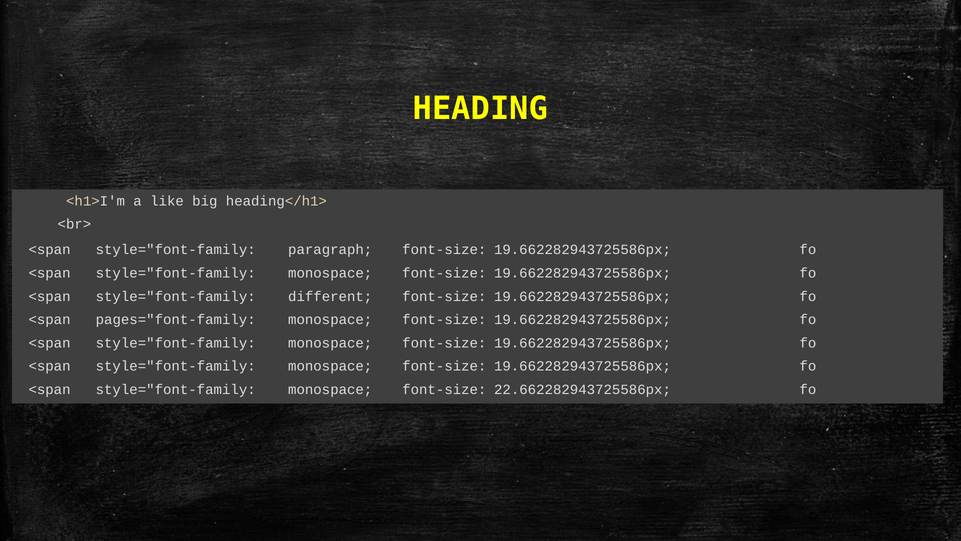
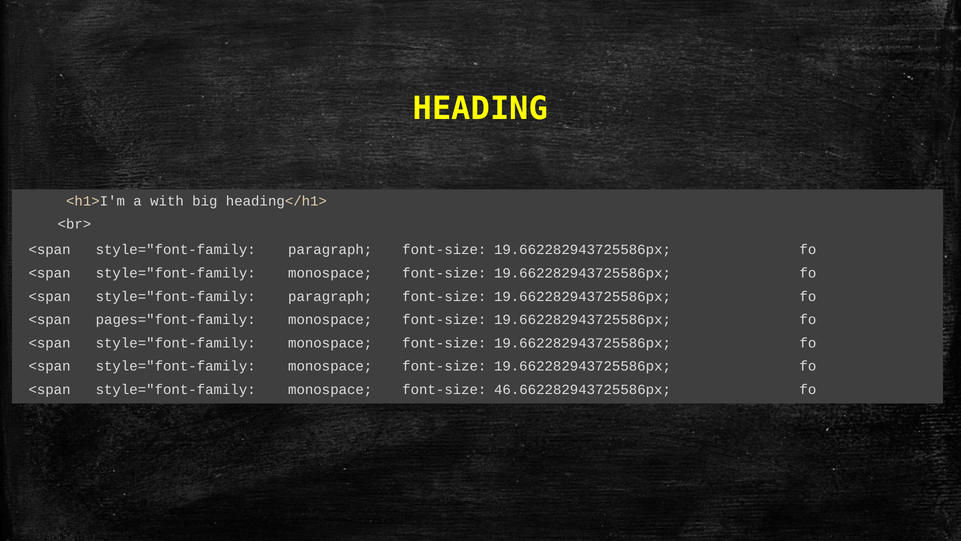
like: like -> with
different at (330, 296): different -> paragraph
22.662282943725586px: 22.662282943725586px -> 46.662282943725586px
